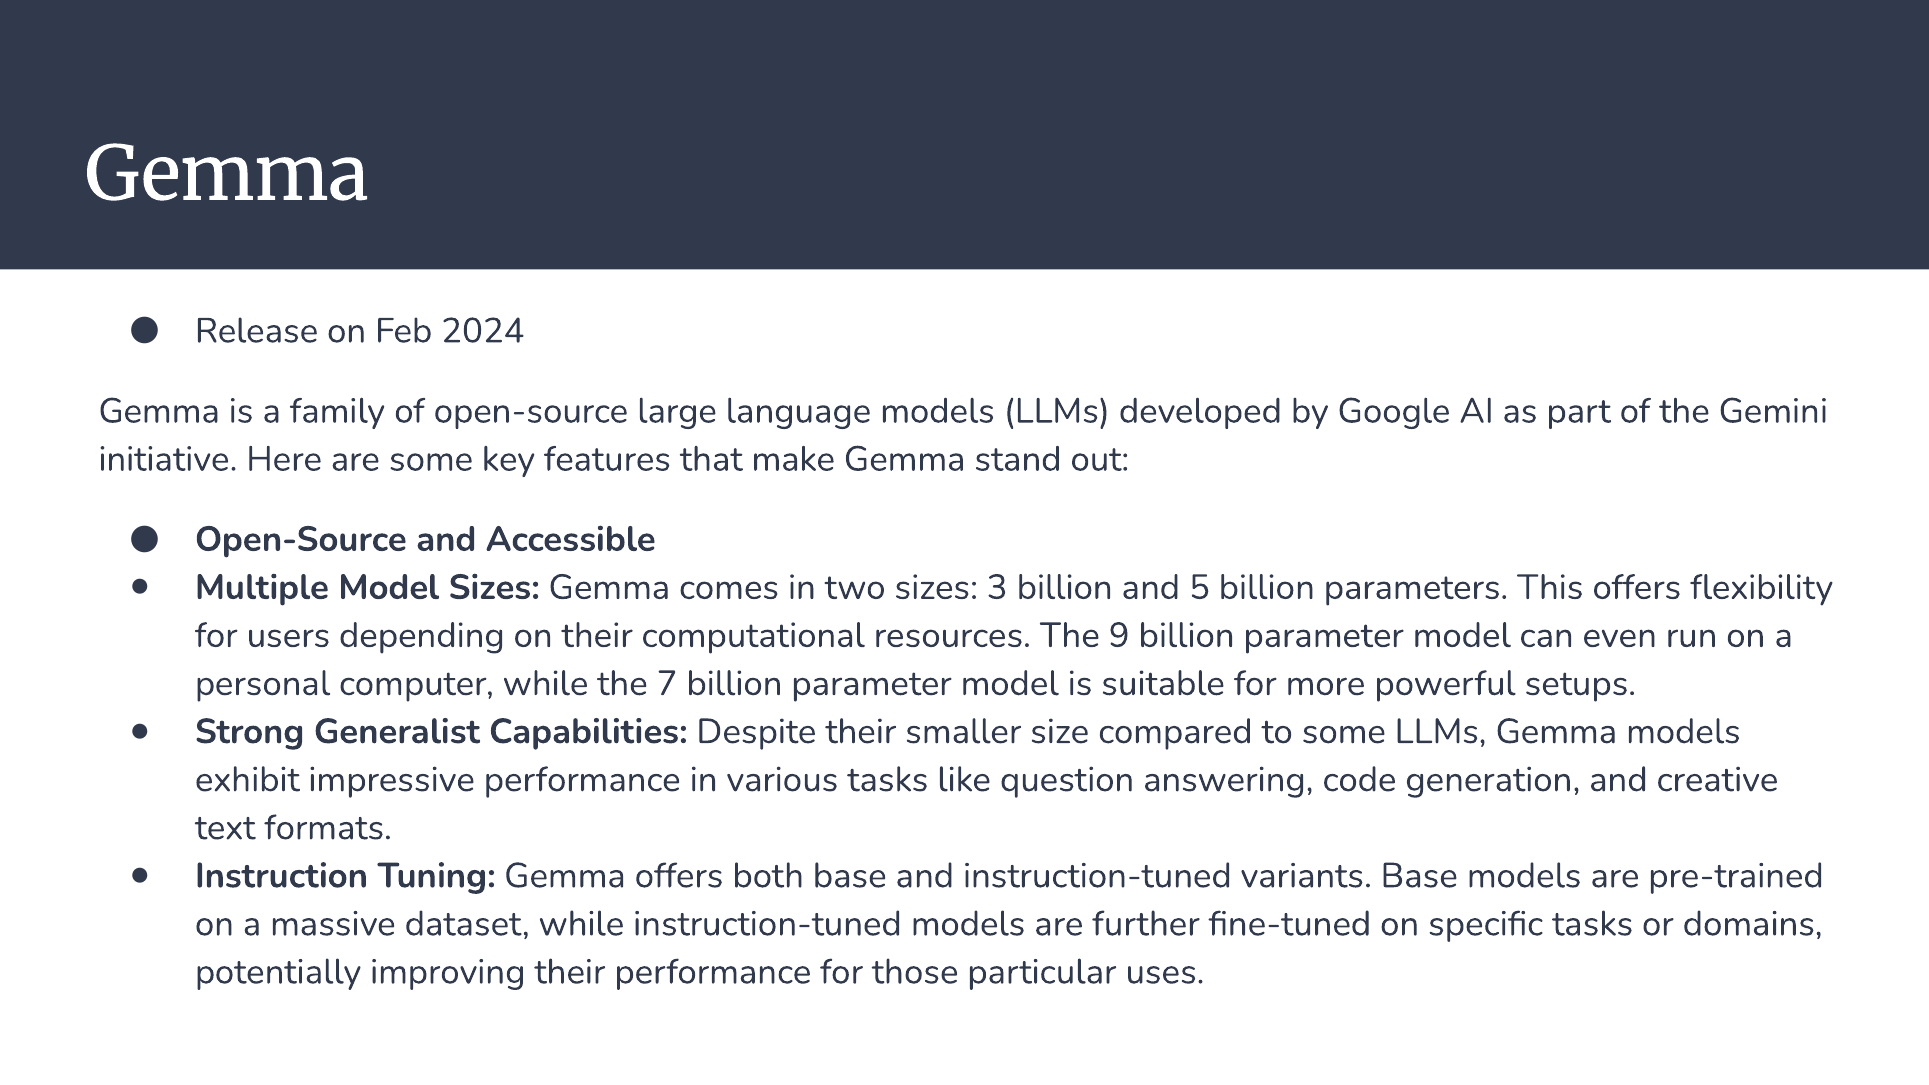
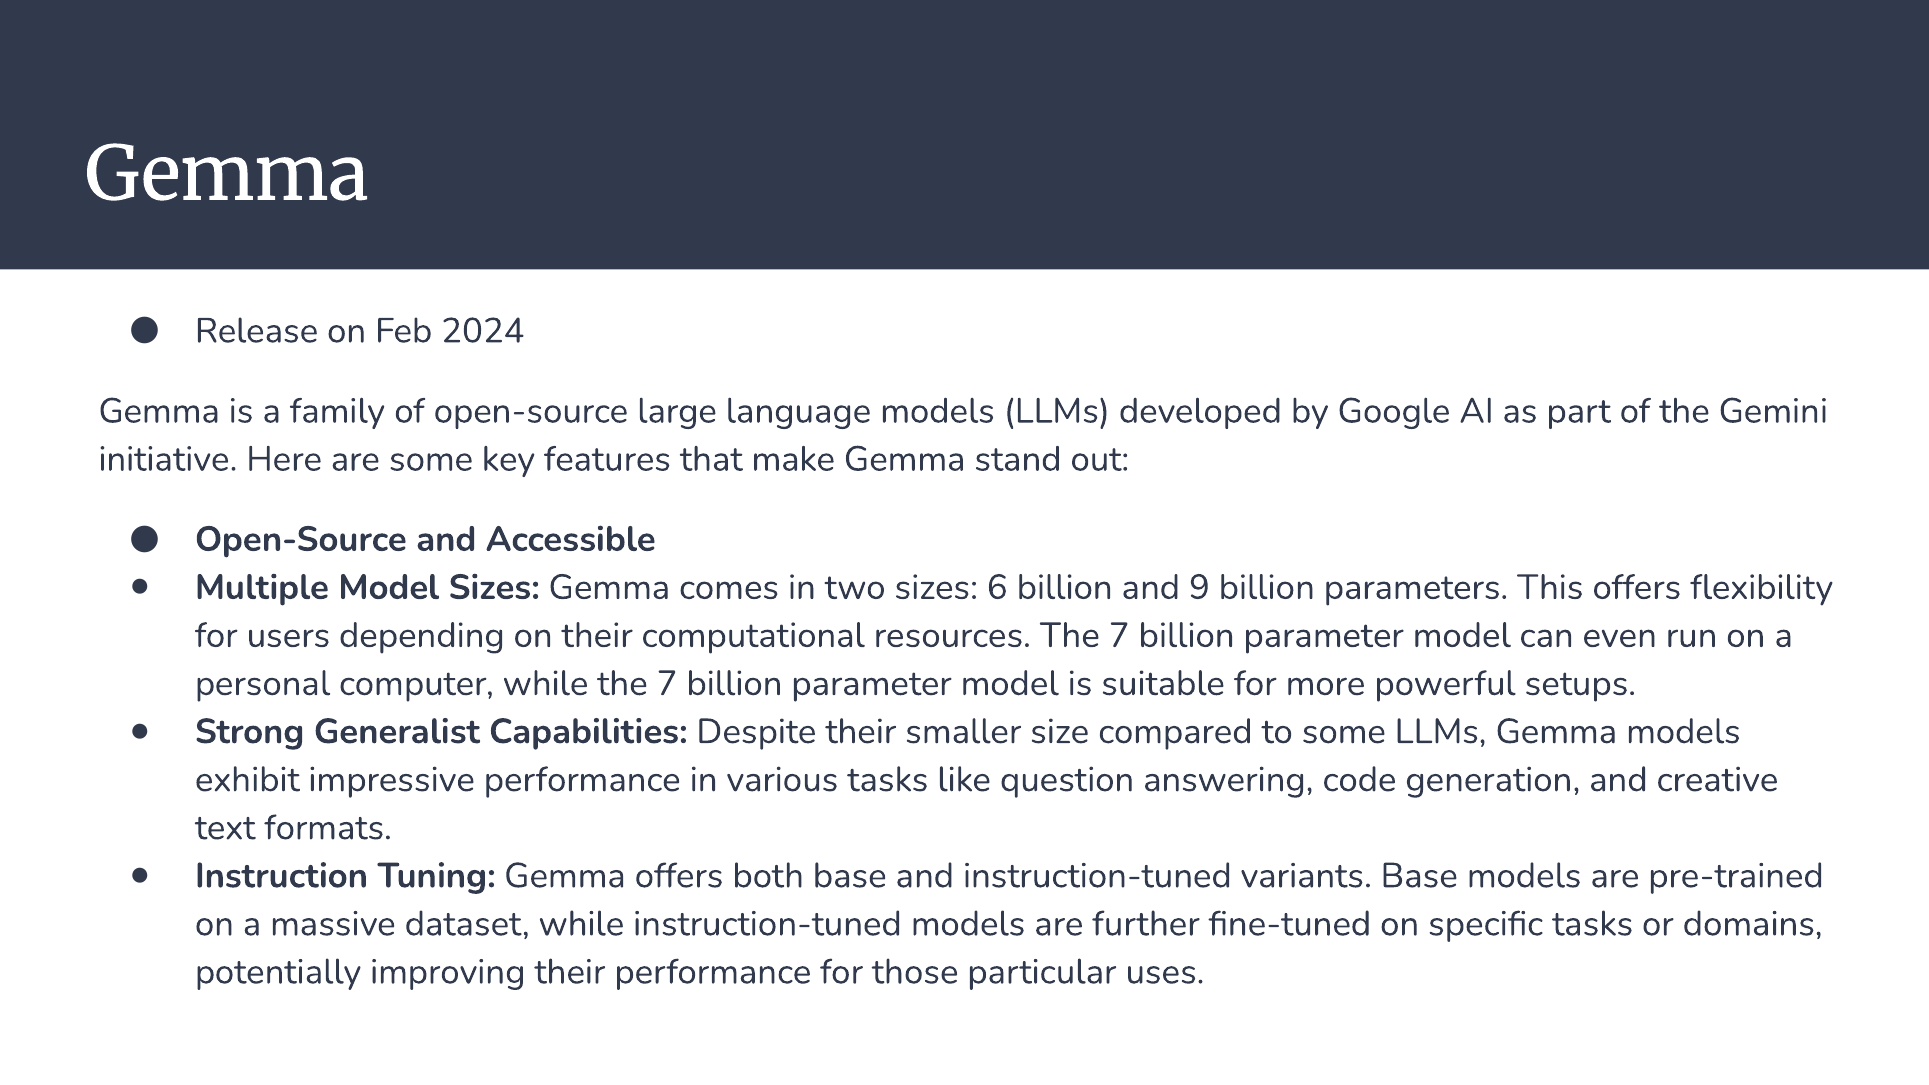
3: 3 -> 6
5: 5 -> 9
resources The 9: 9 -> 7
